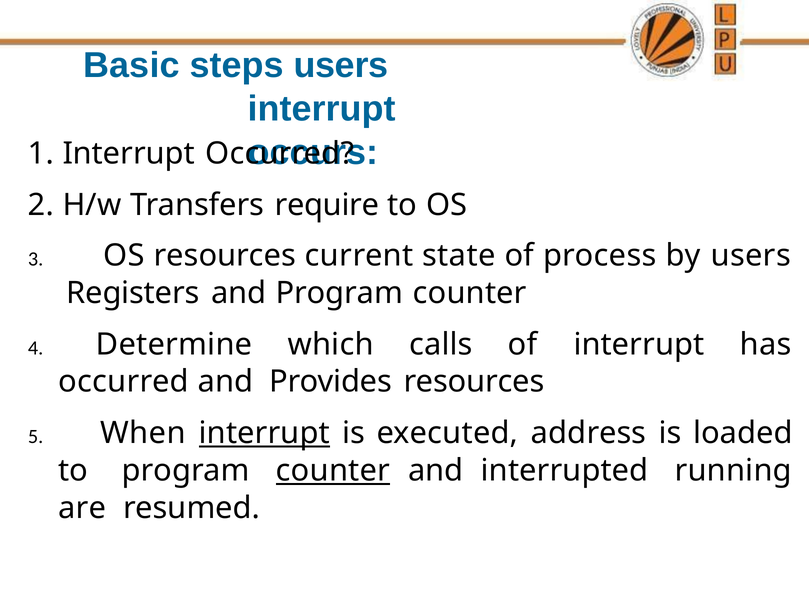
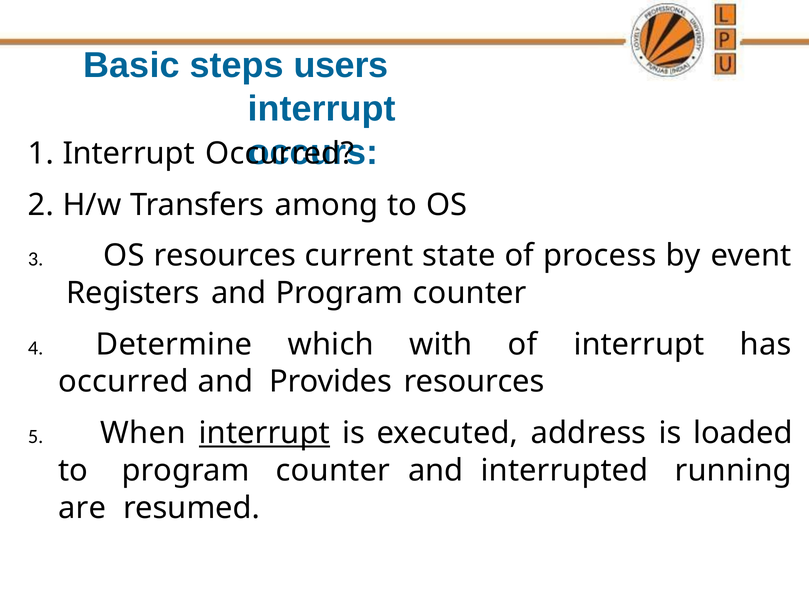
require: require -> among
by users: users -> event
calls: calls -> with
counter at (333, 470) underline: present -> none
